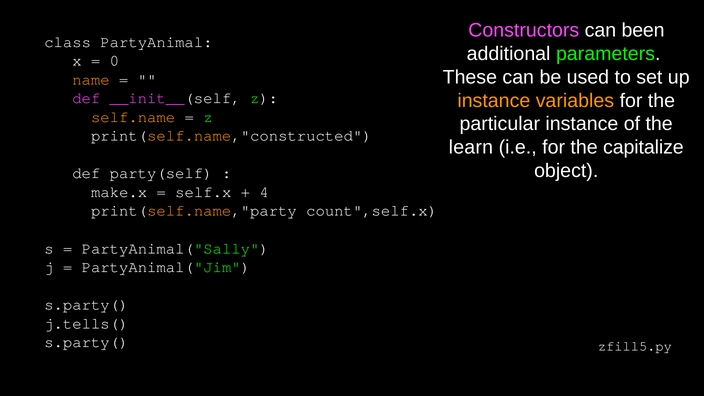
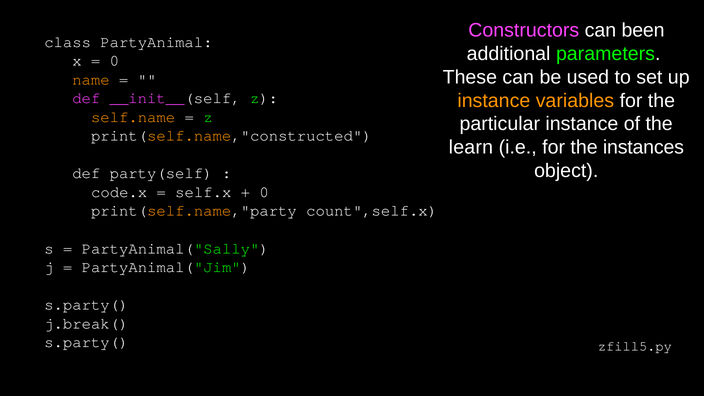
capitalize: capitalize -> instances
make.x: make.x -> code.x
4 at (264, 192): 4 -> 0
j.tells(: j.tells( -> j.break(
